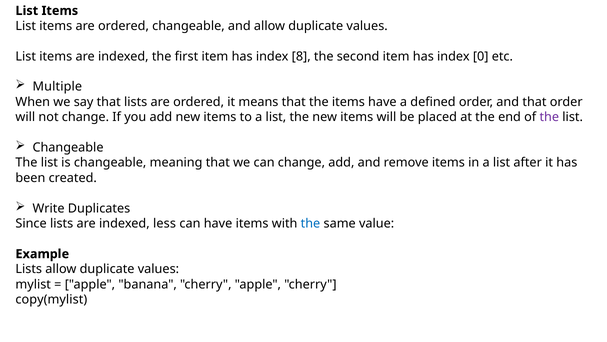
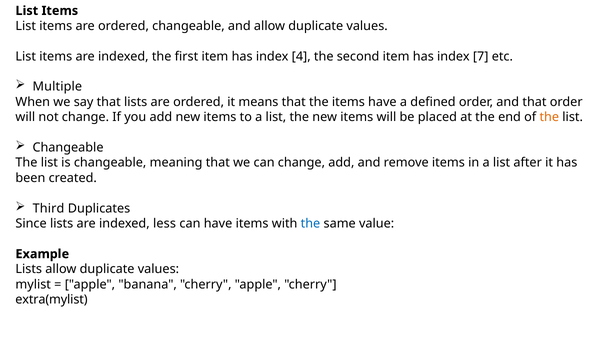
8: 8 -> 4
0: 0 -> 7
the at (549, 117) colour: purple -> orange
Write: Write -> Third
copy(mylist: copy(mylist -> extra(mylist
